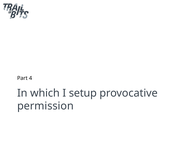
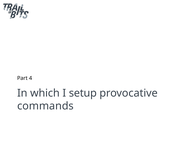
permission: permission -> commands
